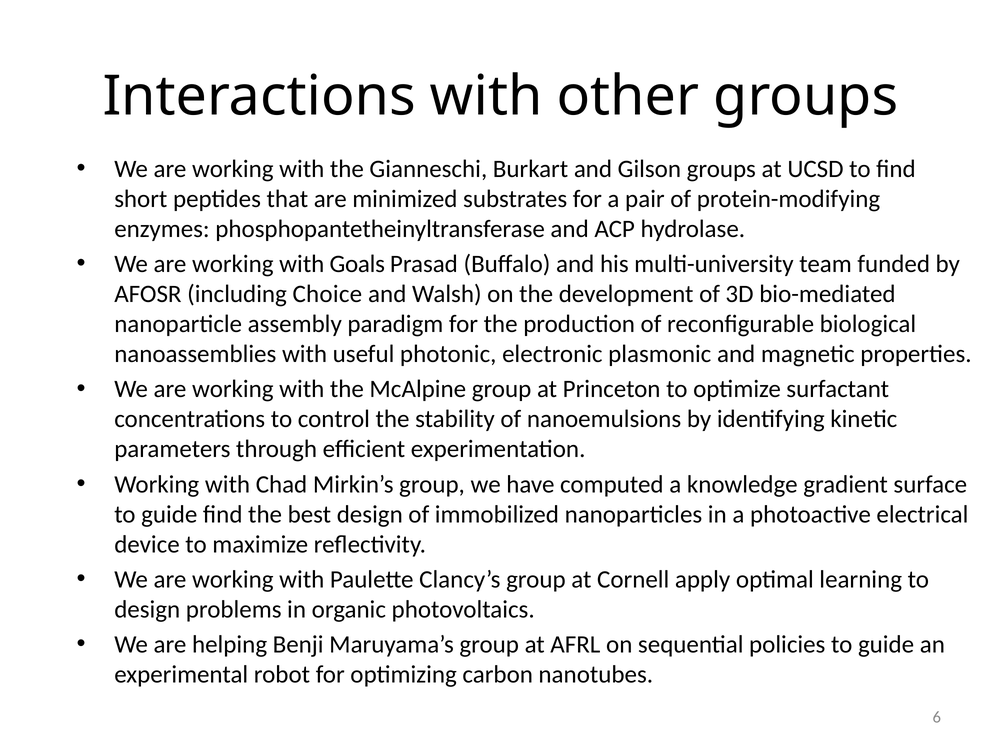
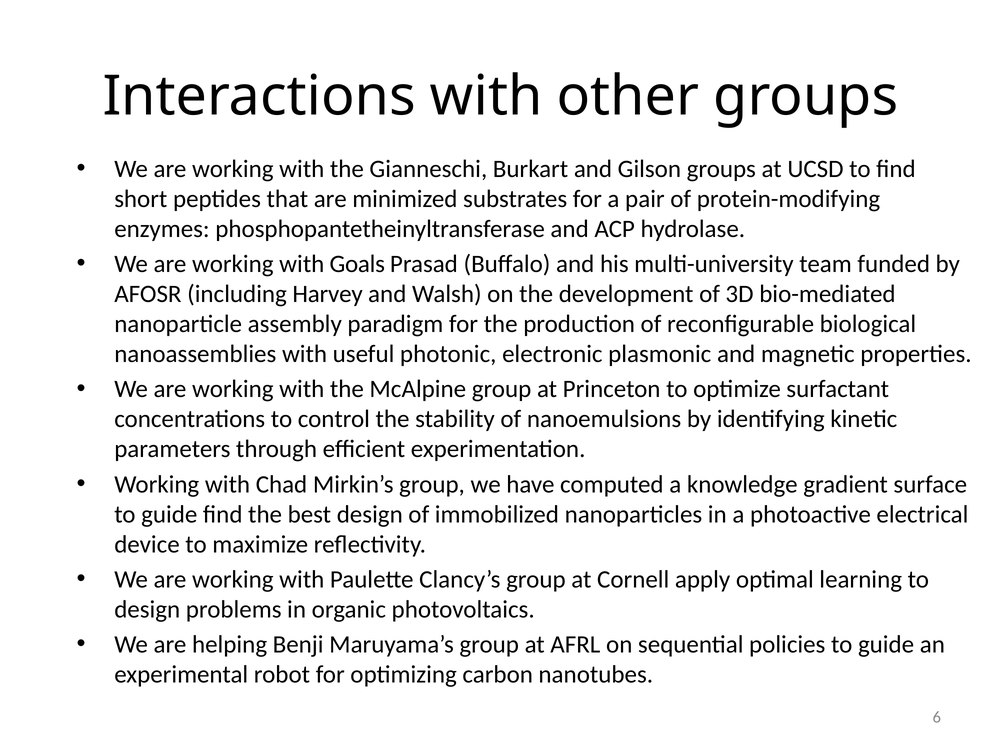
Choice: Choice -> Harvey
